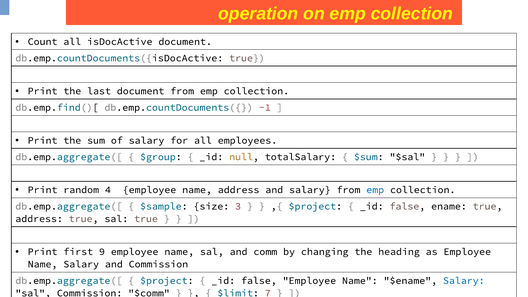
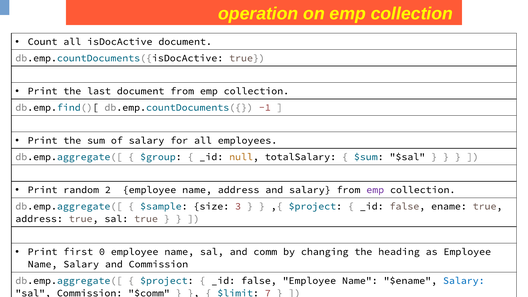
4: 4 -> 2
emp at (375, 190) colour: blue -> purple
9: 9 -> 0
